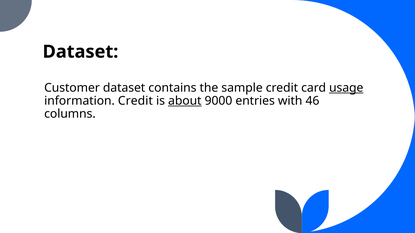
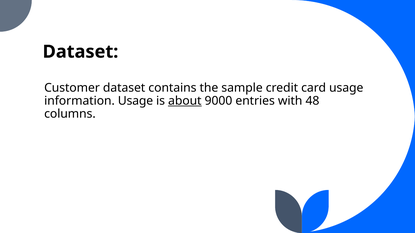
usage at (346, 88) underline: present -> none
information Credit: Credit -> Usage
46: 46 -> 48
